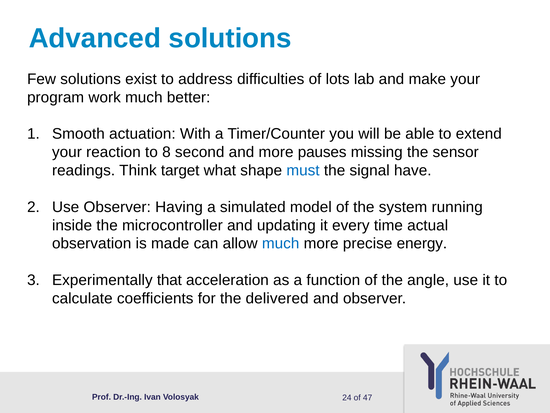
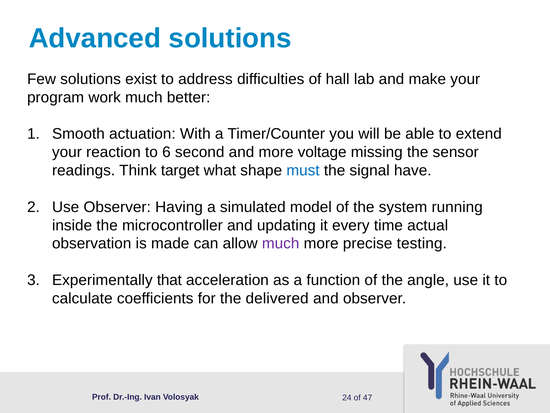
lots: lots -> hall
8: 8 -> 6
pauses: pauses -> voltage
much at (281, 243) colour: blue -> purple
energy: energy -> testing
